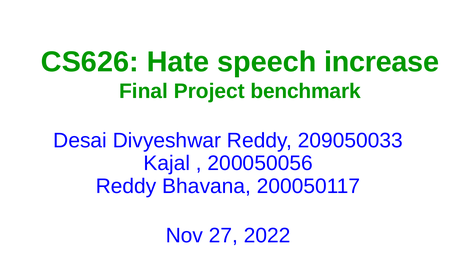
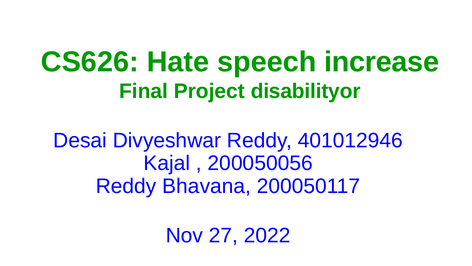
benchmark: benchmark -> disabilityor
209050033: 209050033 -> 401012946
